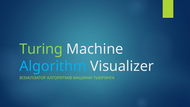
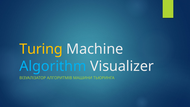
Turing colour: light green -> yellow
